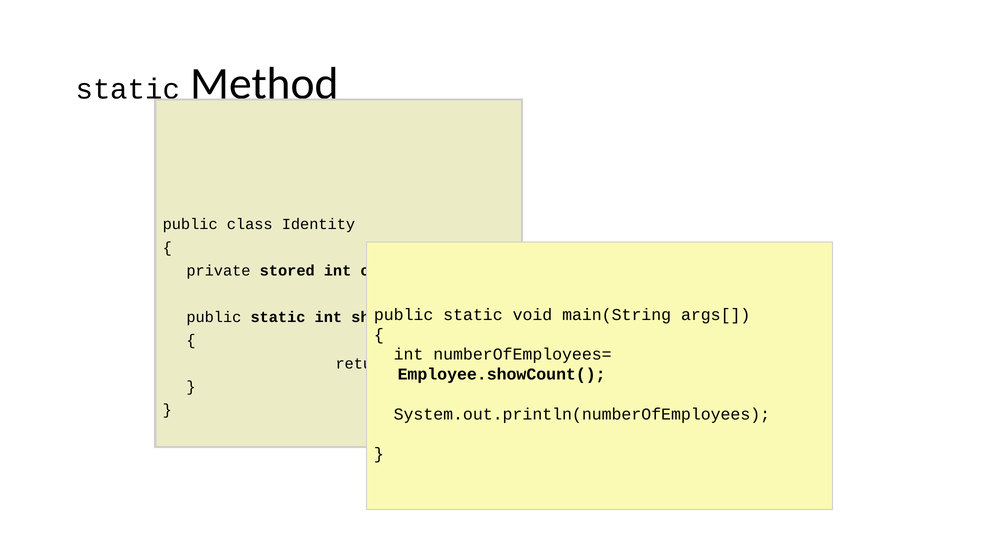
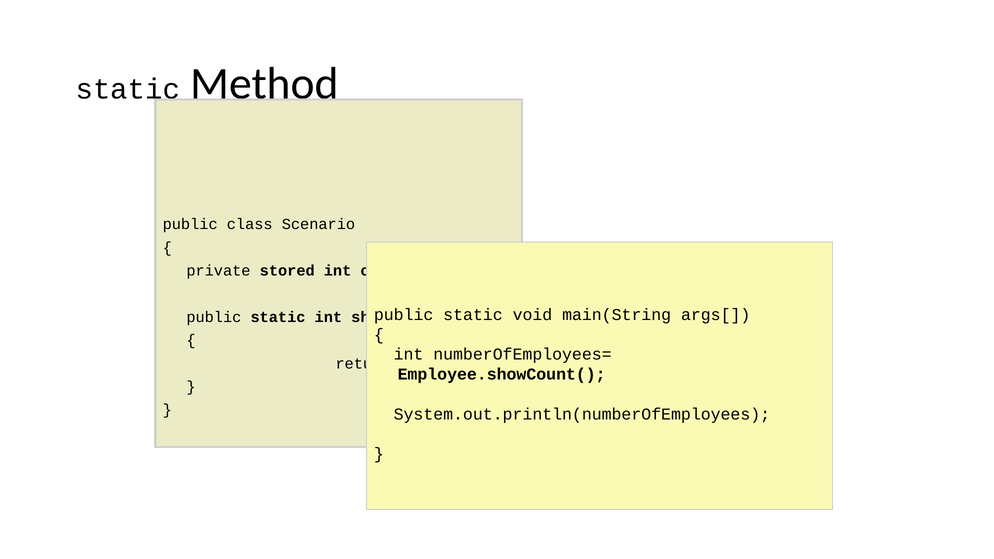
Identity: Identity -> Scenario
